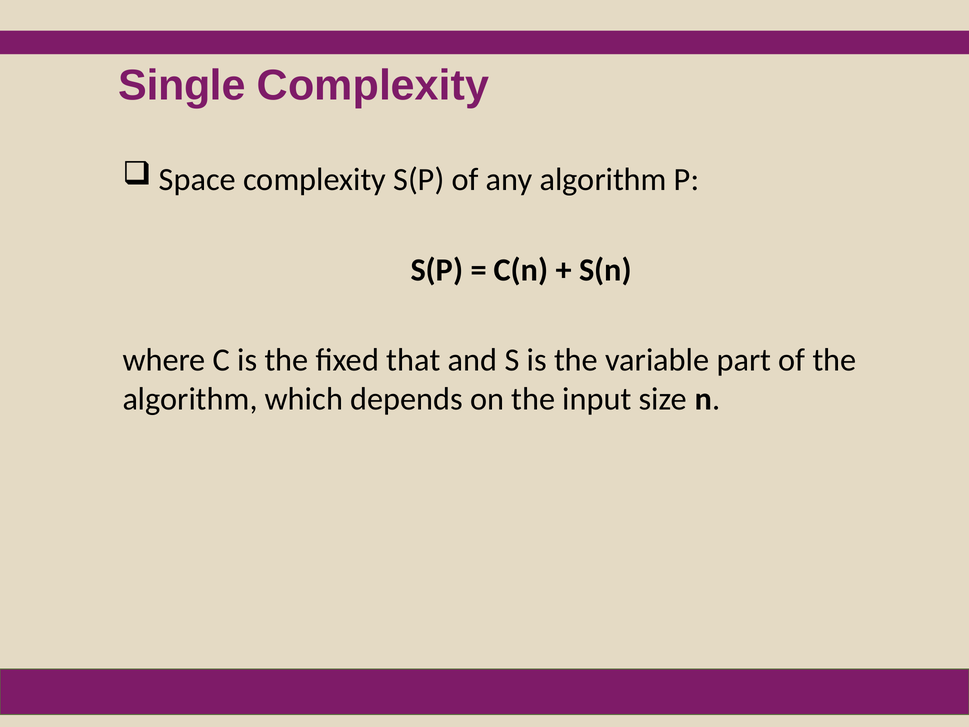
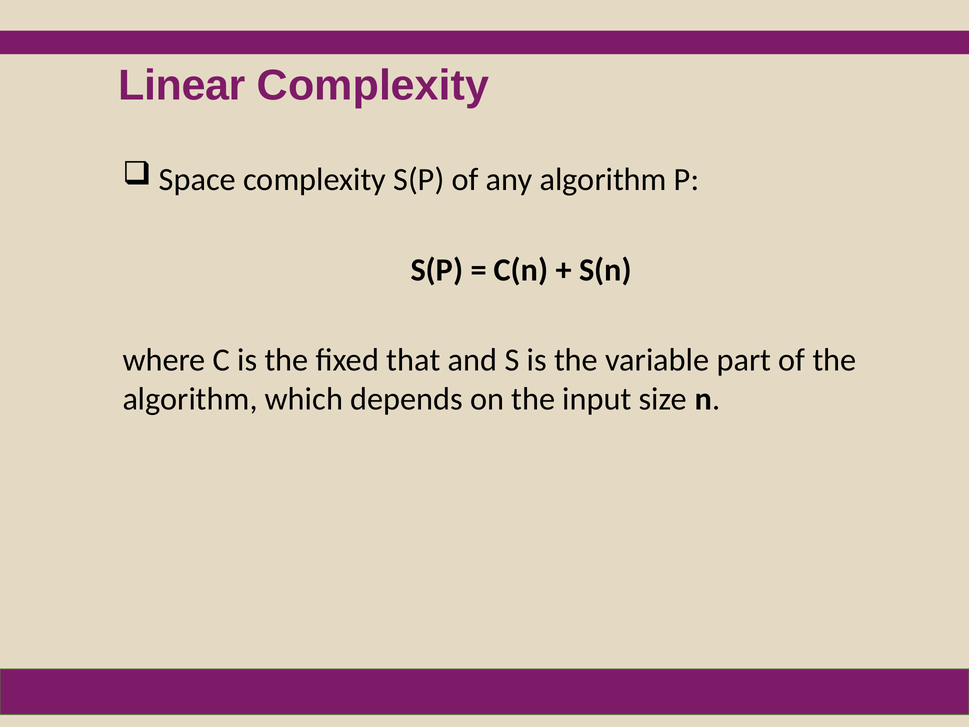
Single: Single -> Linear
